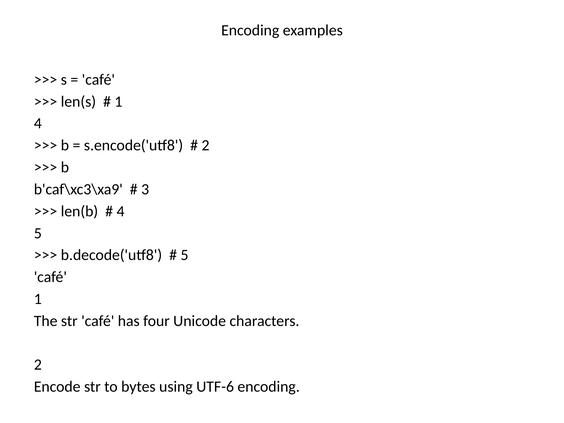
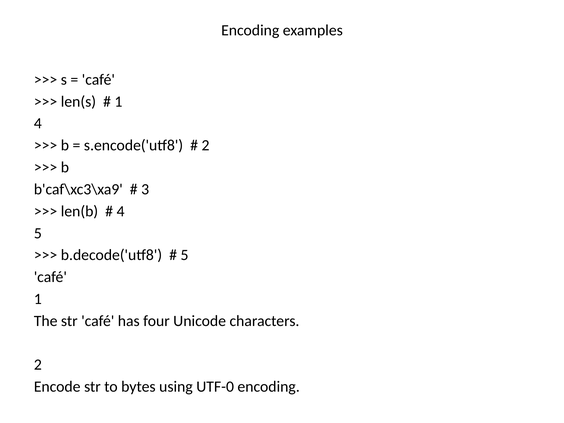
UTF-6: UTF-6 -> UTF-0
